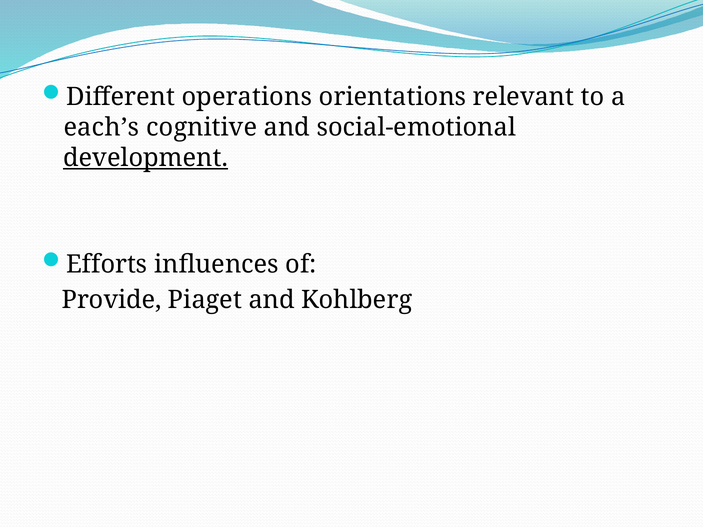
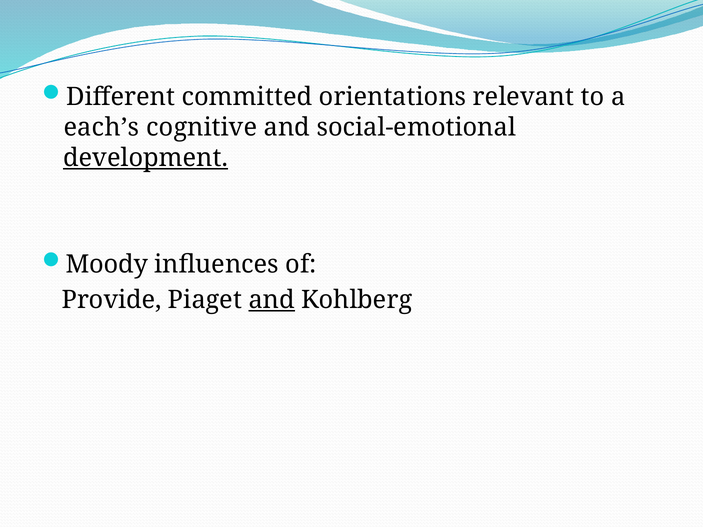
operations: operations -> committed
Efforts: Efforts -> Moody
and at (272, 300) underline: none -> present
